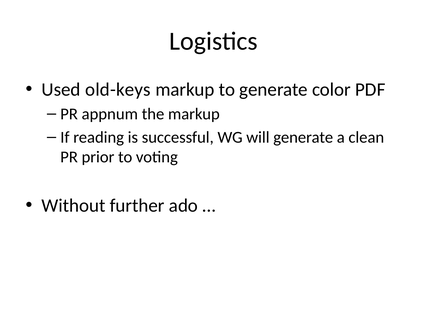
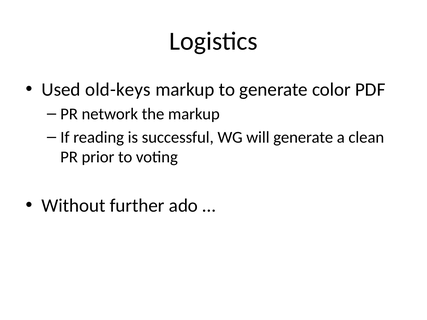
appnum: appnum -> network
